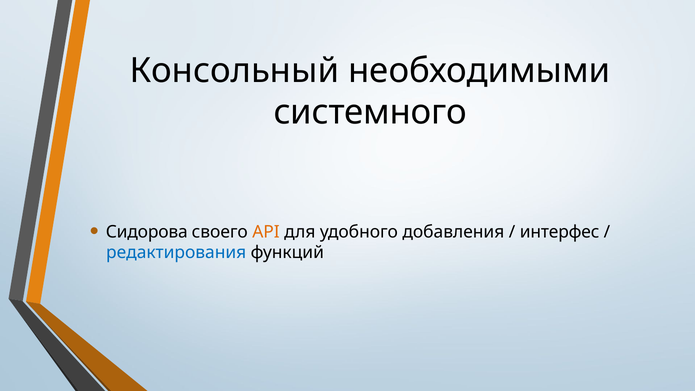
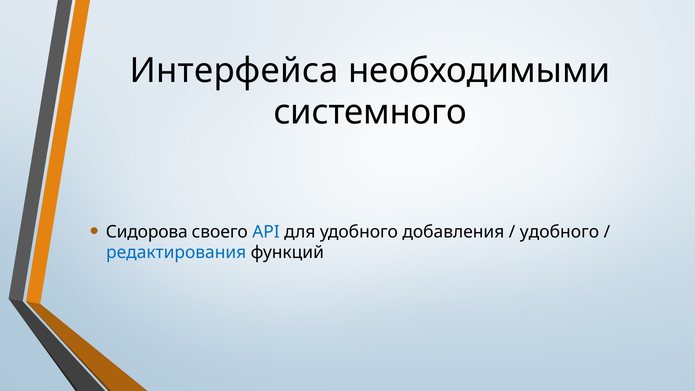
Консольный: Консольный -> Интерфейса
API colour: orange -> blue
интерфес at (560, 232): интерфес -> удобного
